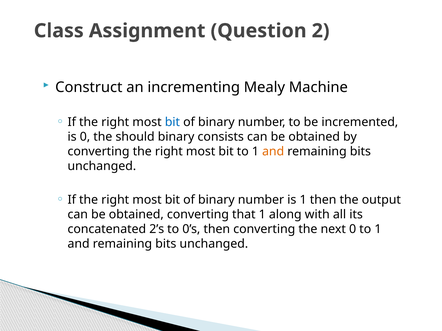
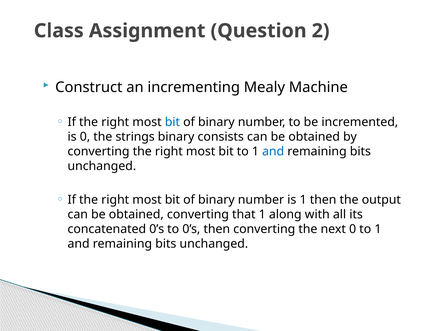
should: should -> strings
and at (273, 152) colour: orange -> blue
concatenated 2’s: 2’s -> 0’s
